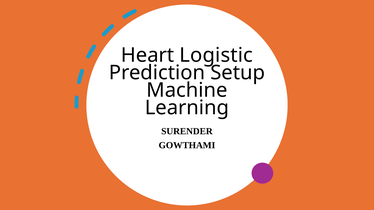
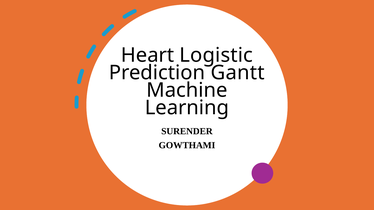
Setup: Setup -> Gantt
